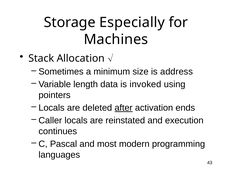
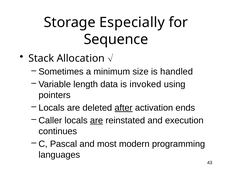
Machines: Machines -> Sequence
address: address -> handled
are at (97, 120) underline: none -> present
